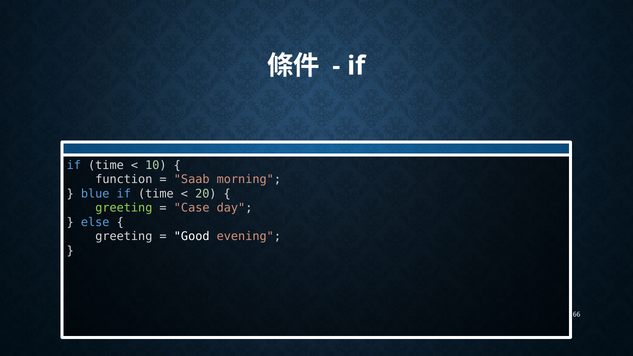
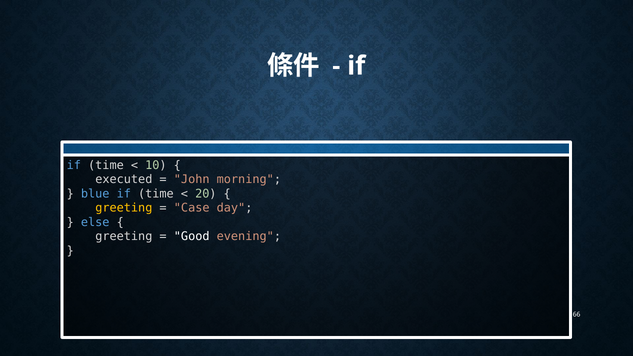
function: function -> executed
Saab: Saab -> John
greeting at (124, 208) colour: light green -> yellow
